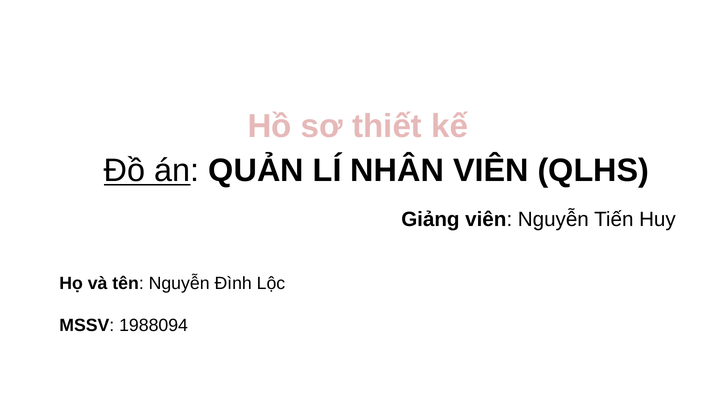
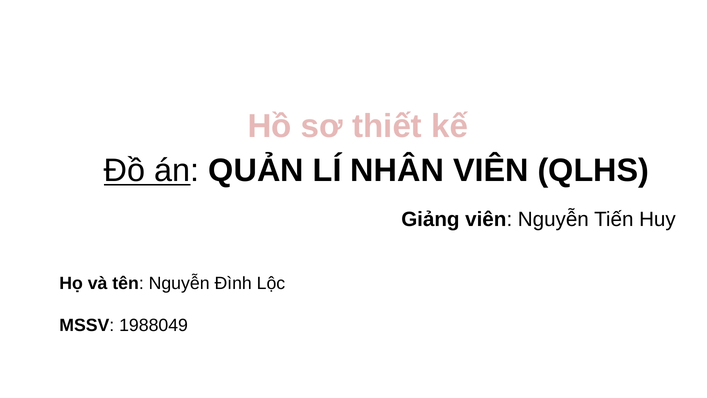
1988094: 1988094 -> 1988049
